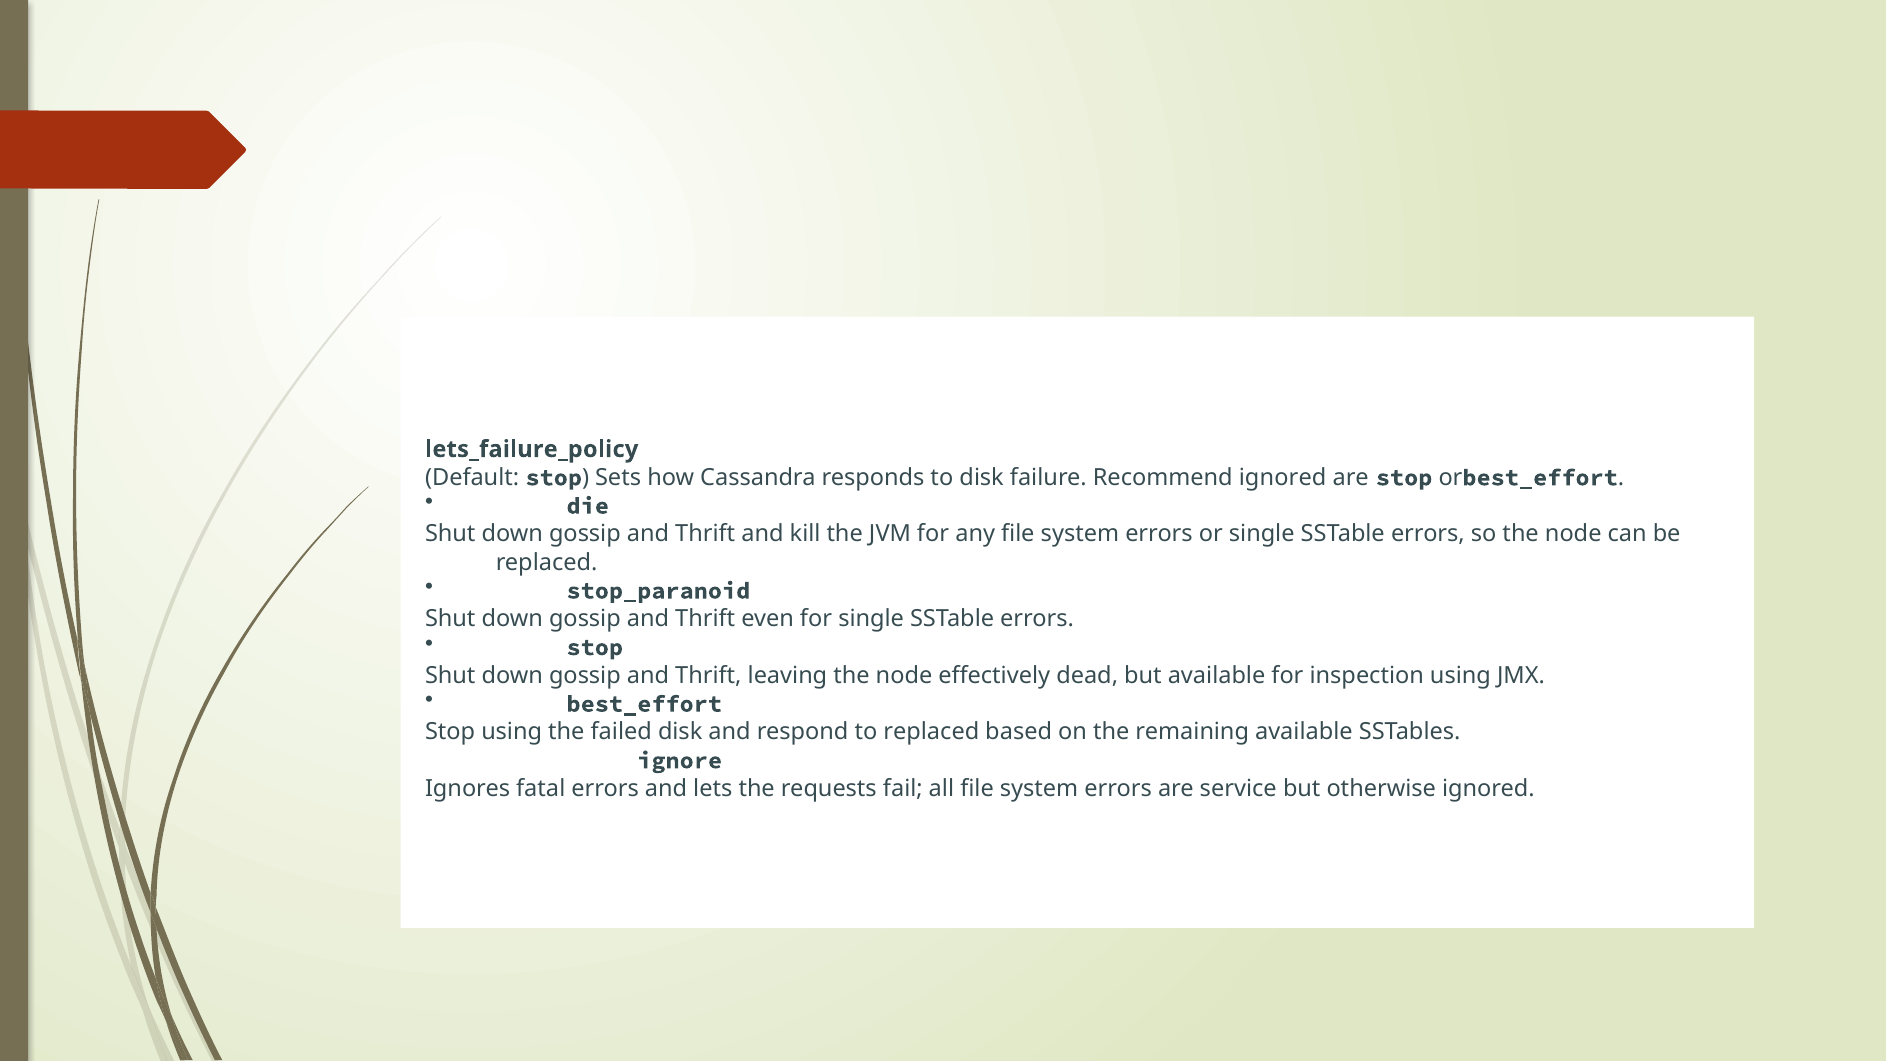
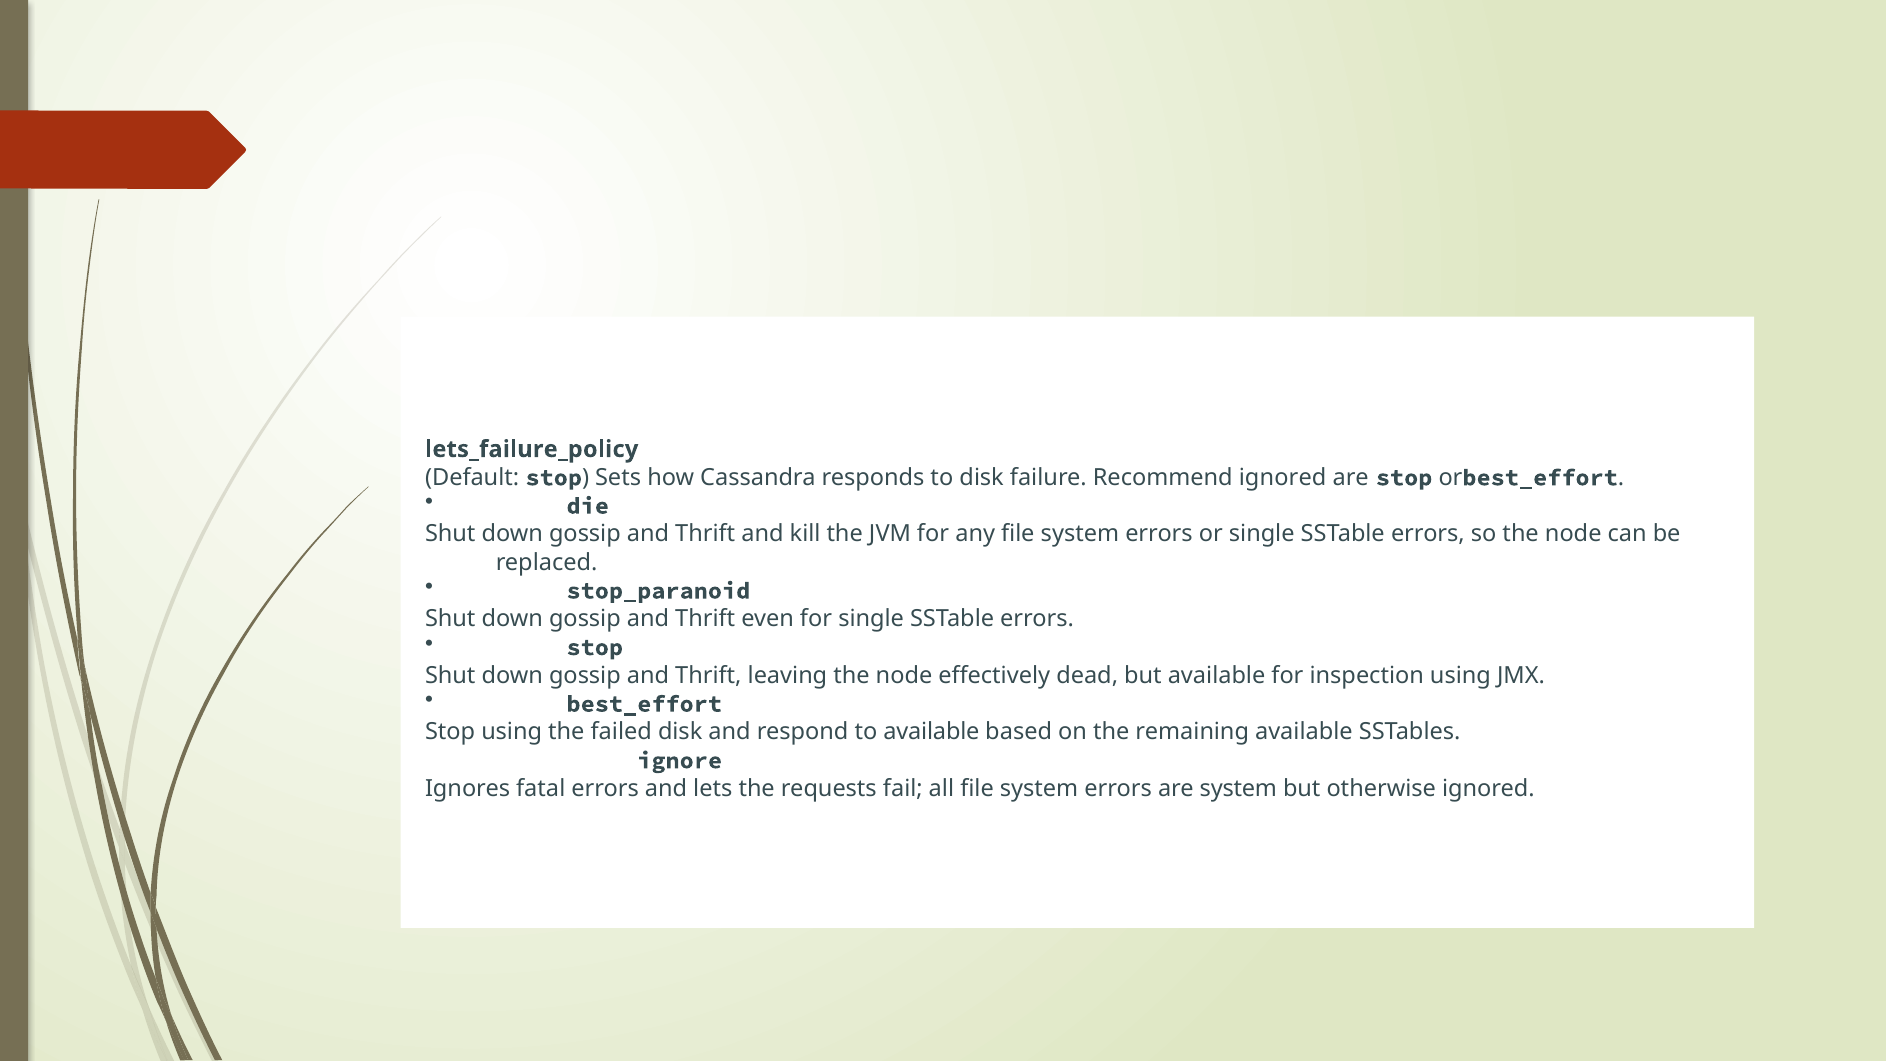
to replaced: replaced -> available
are service: service -> system
